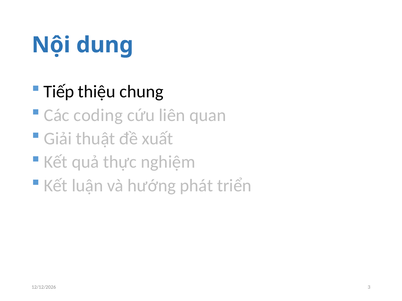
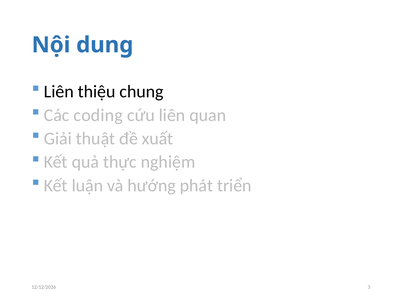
Tiếp at (59, 92): Tiếp -> Liên
